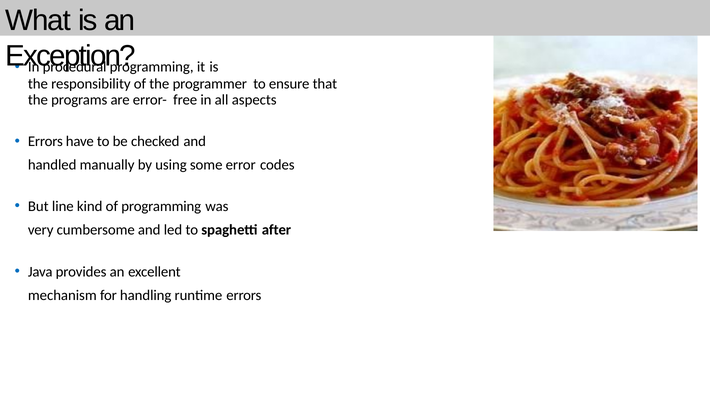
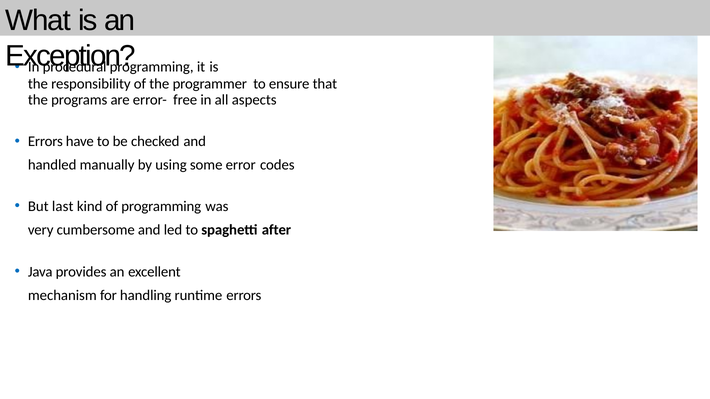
line: line -> last
